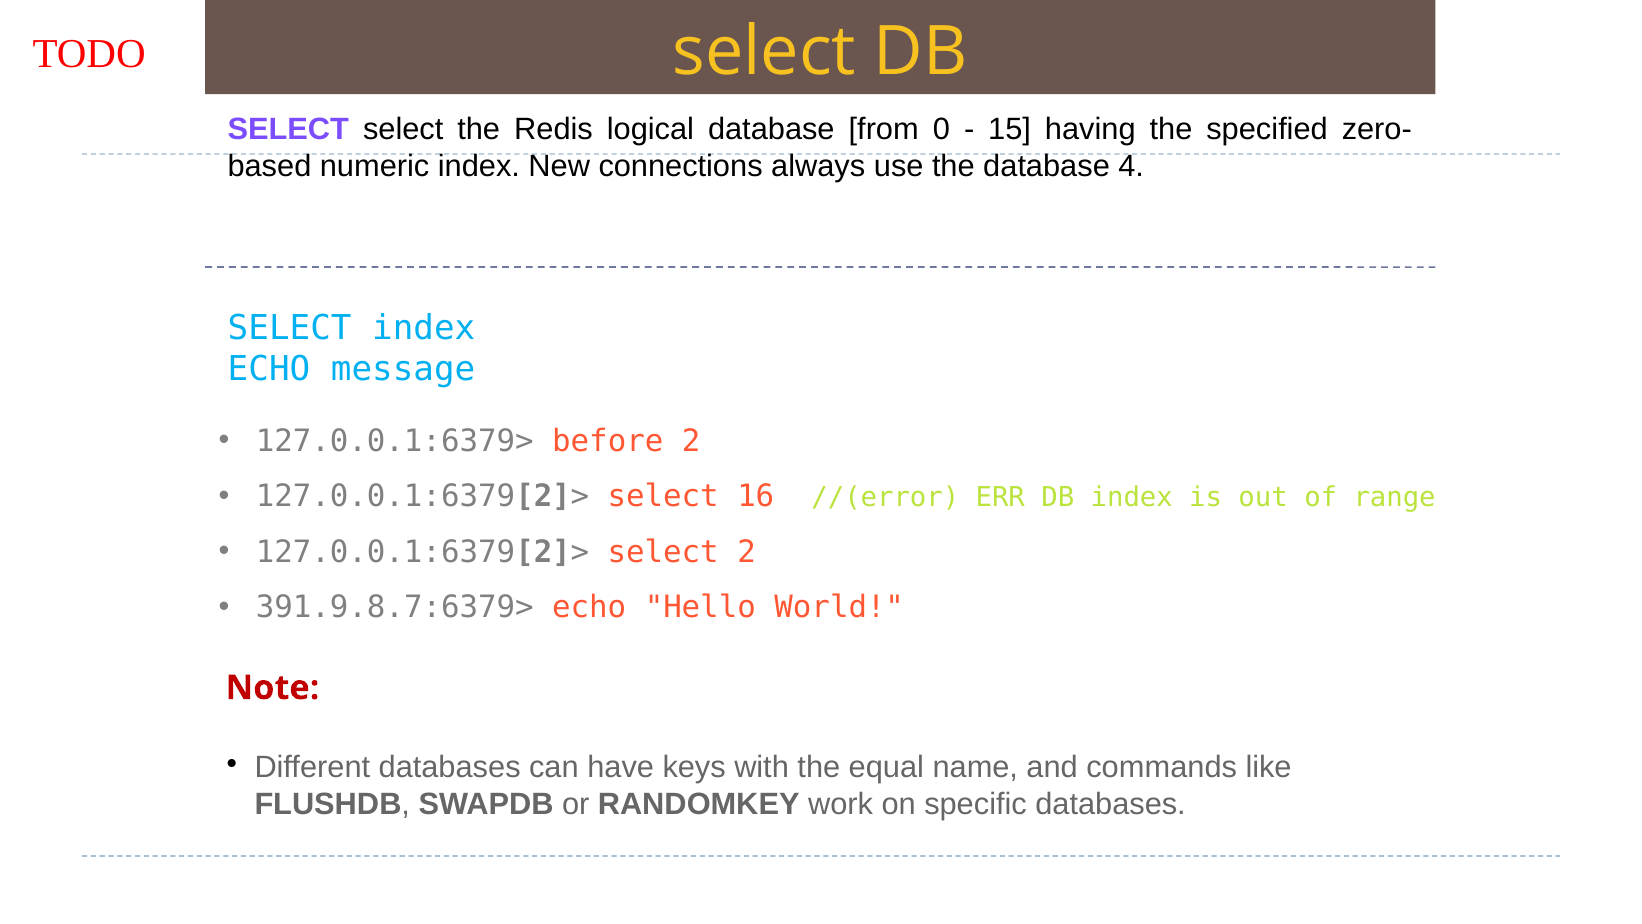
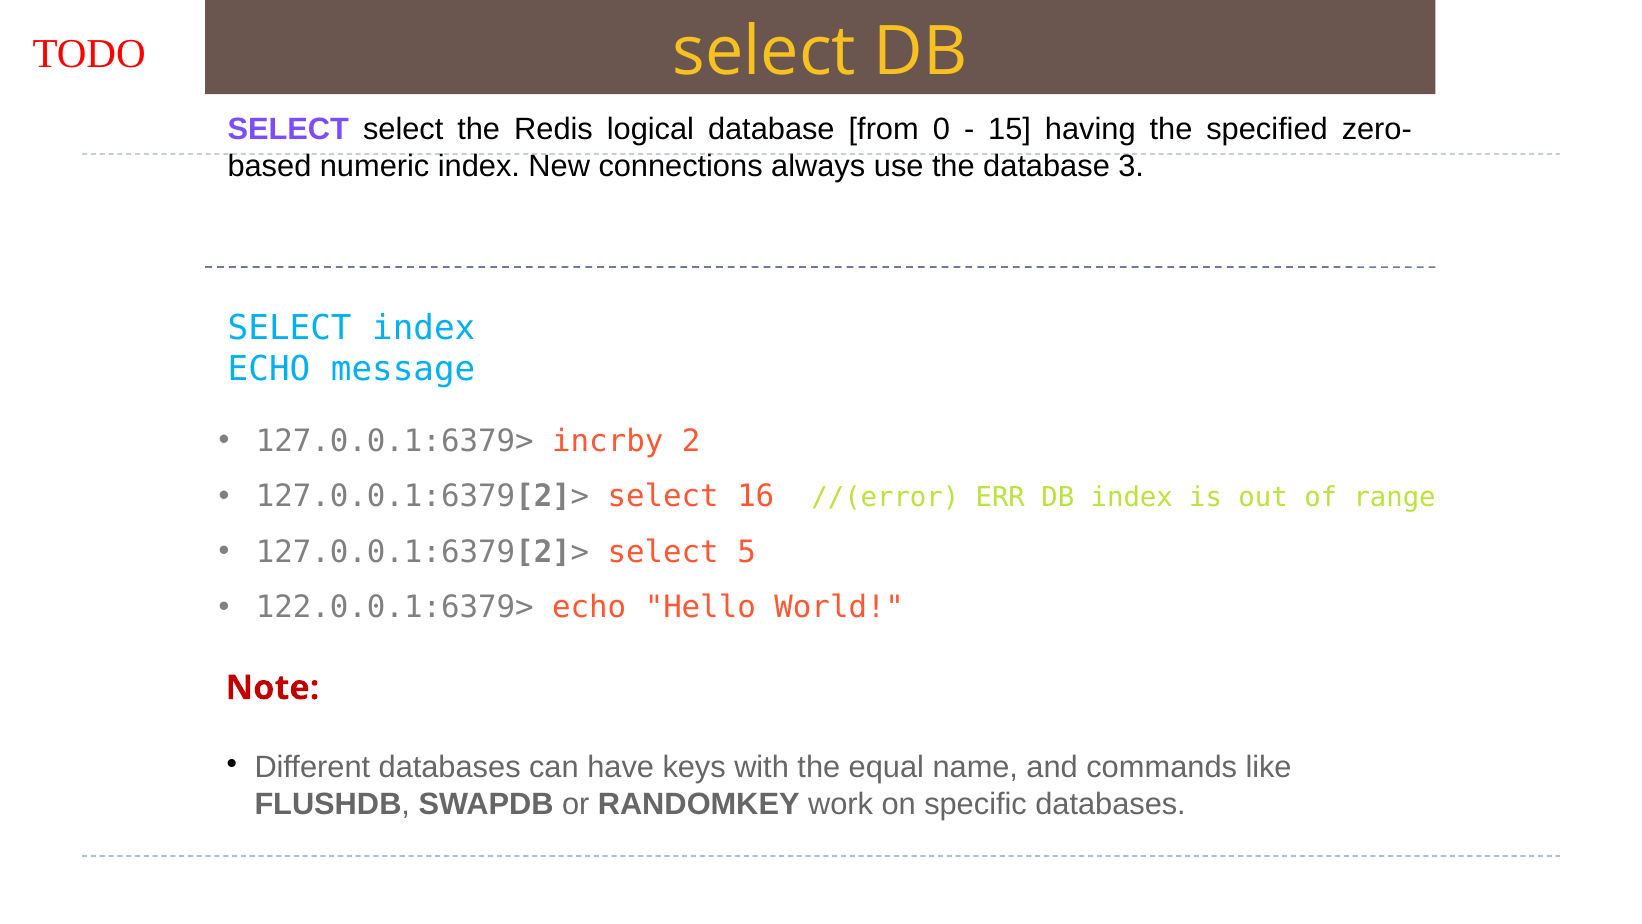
4: 4 -> 3
before: before -> incrby
select 2: 2 -> 5
391.9.8.7:6379>: 391.9.8.7:6379> -> 122.0.0.1:6379>
